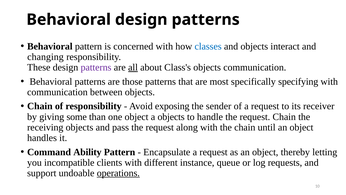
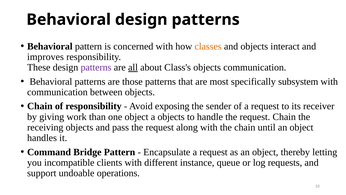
classes colour: blue -> orange
changing: changing -> improves
specifying: specifying -> subsystem
some: some -> work
Ability: Ability -> Bridge
operations underline: present -> none
